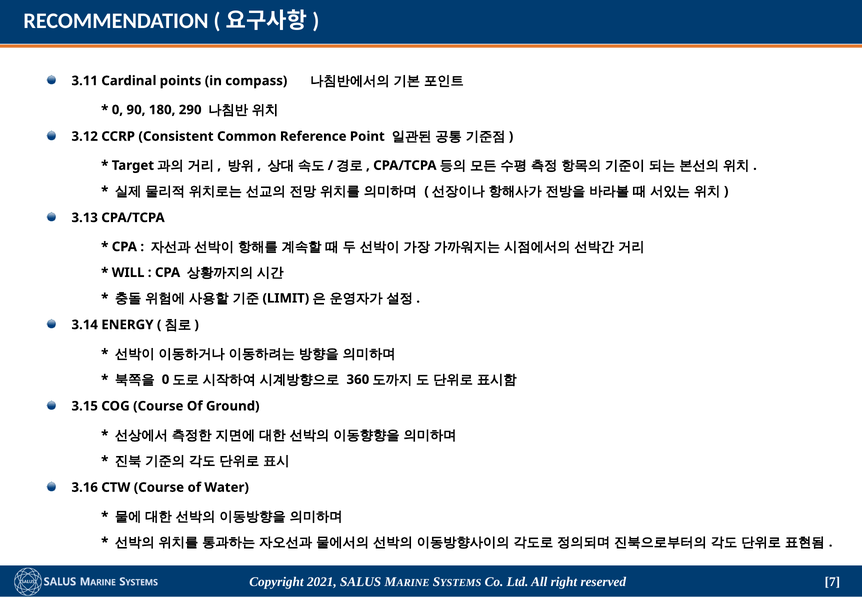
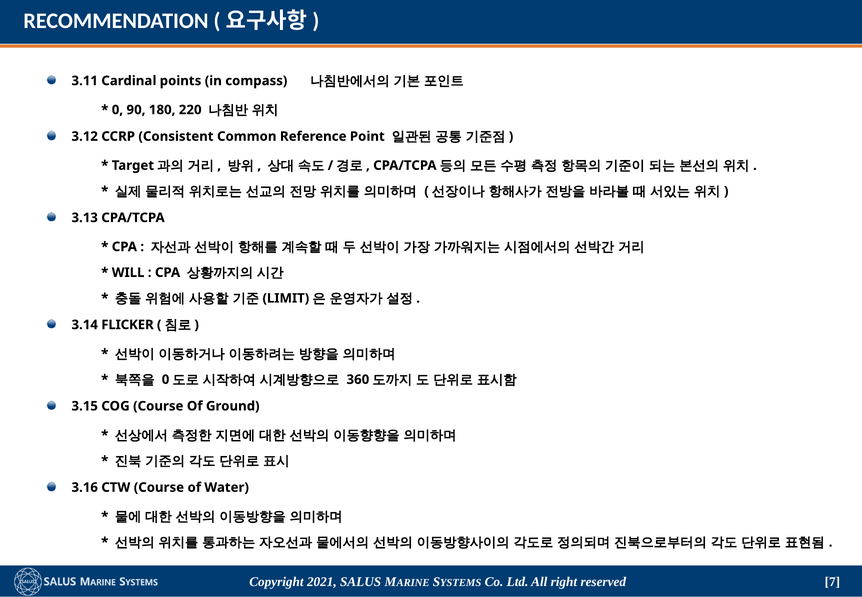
290: 290 -> 220
ENERGY: ENERGY -> FLICKER
